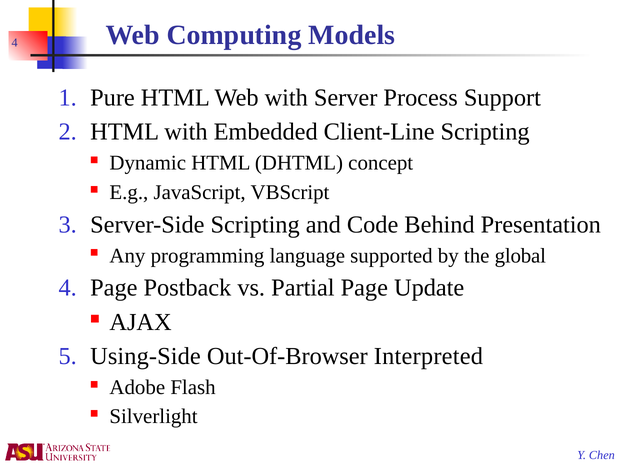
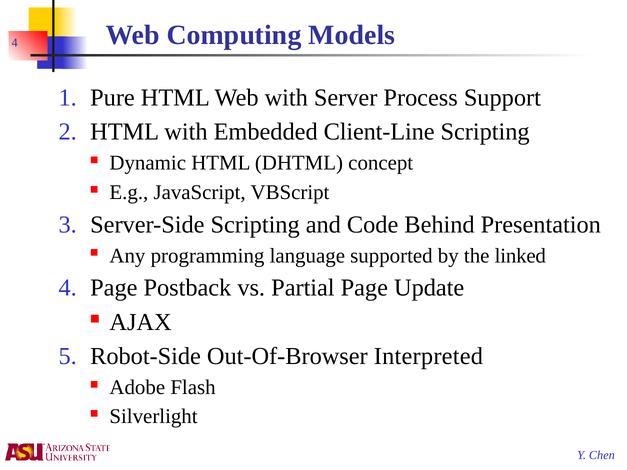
global: global -> linked
Using-Side: Using-Side -> Robot-Side
